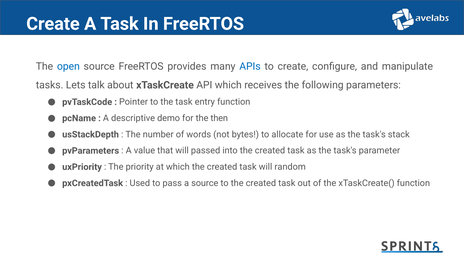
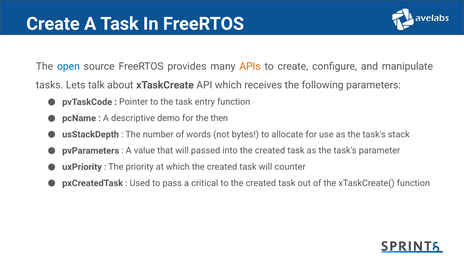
APIs colour: blue -> orange
random: random -> counter
a source: source -> critical
